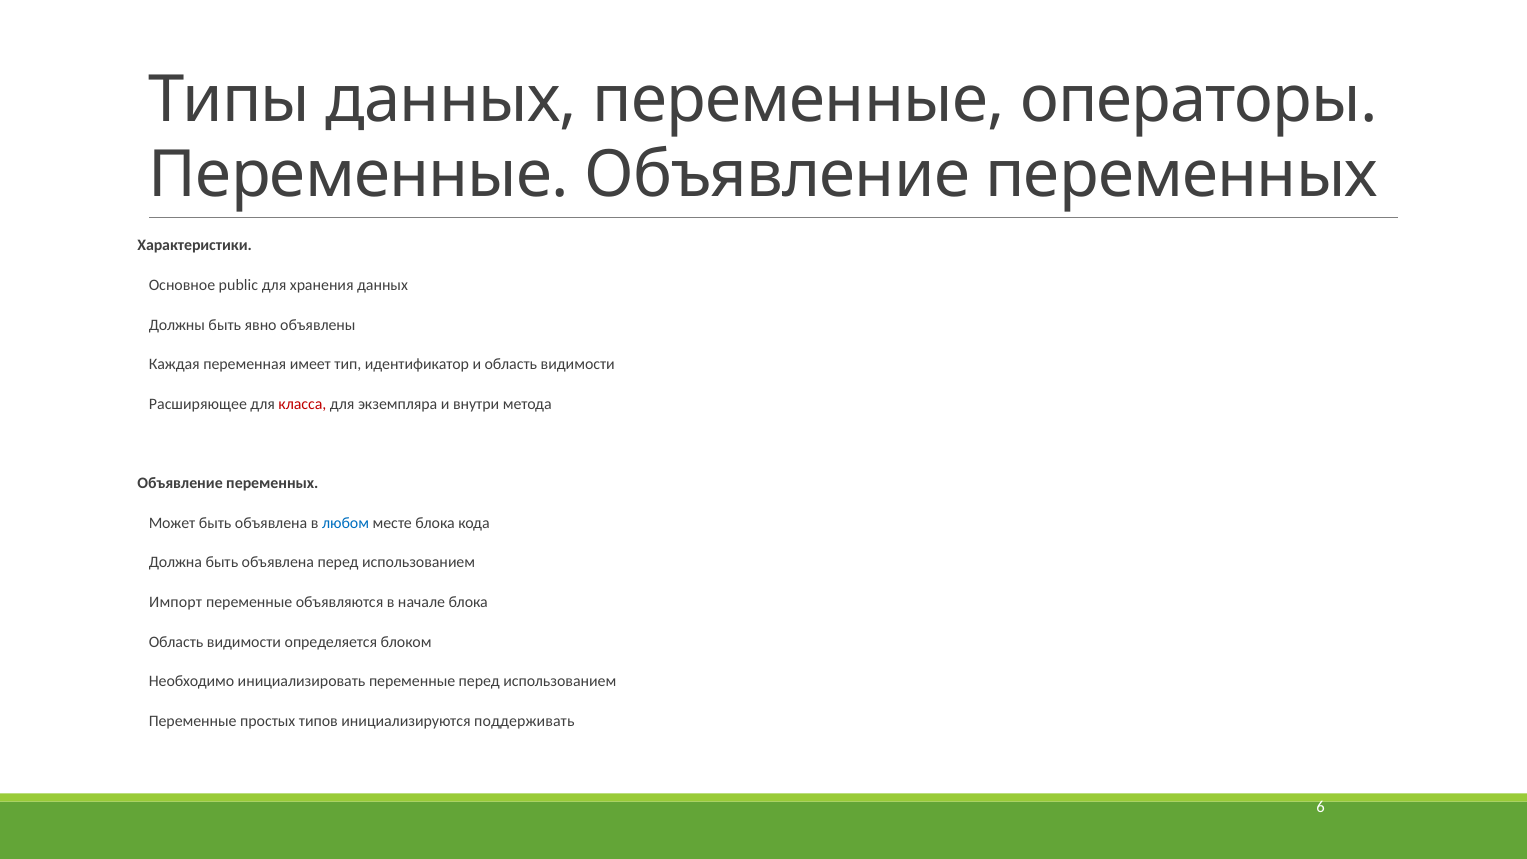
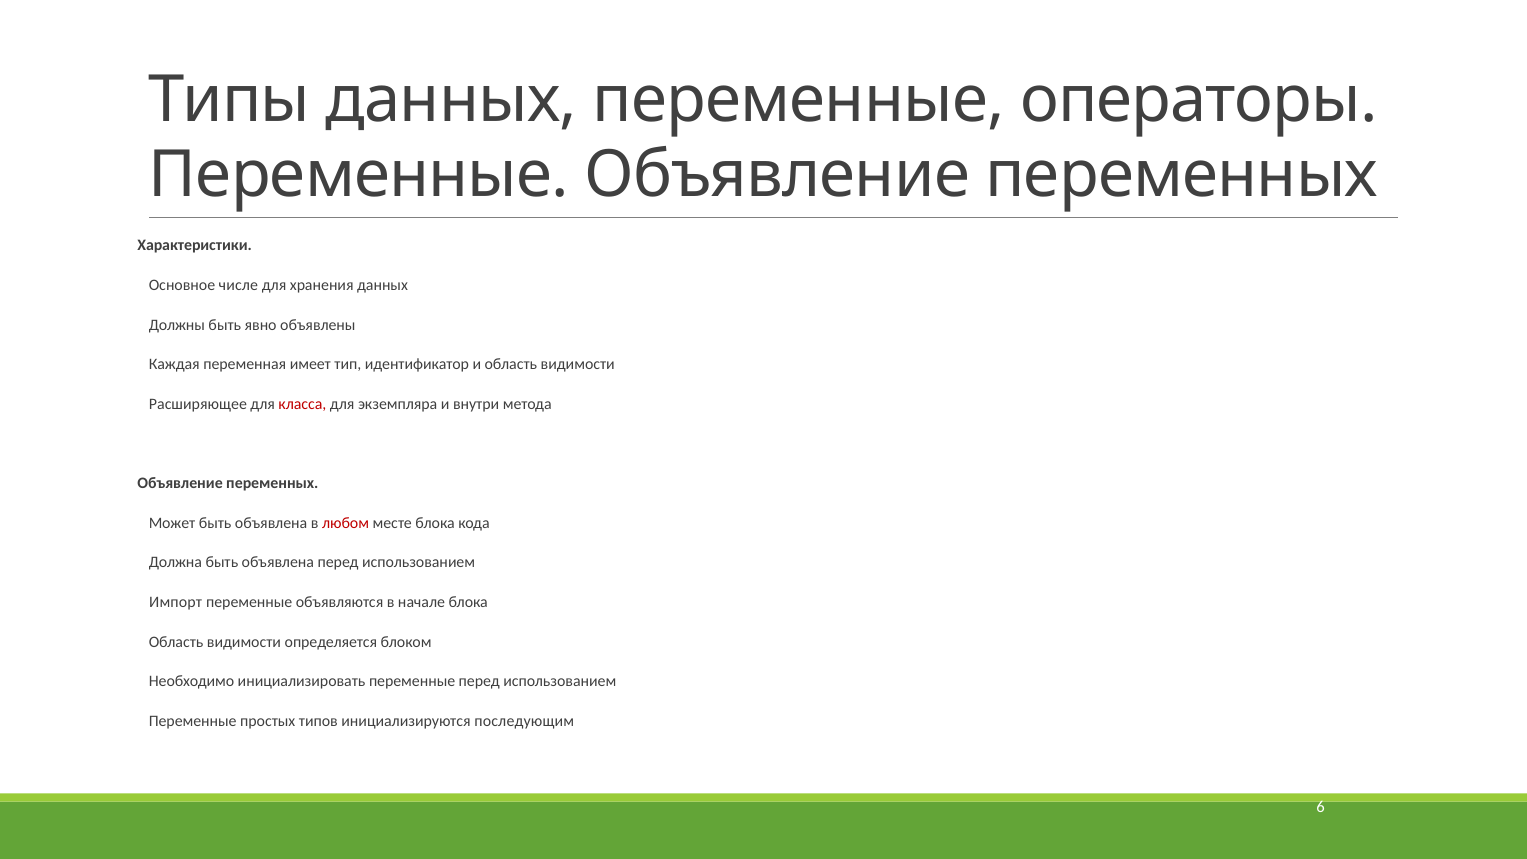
public: public -> числе
любом colour: blue -> red
поддерживать: поддерживать -> последующим
